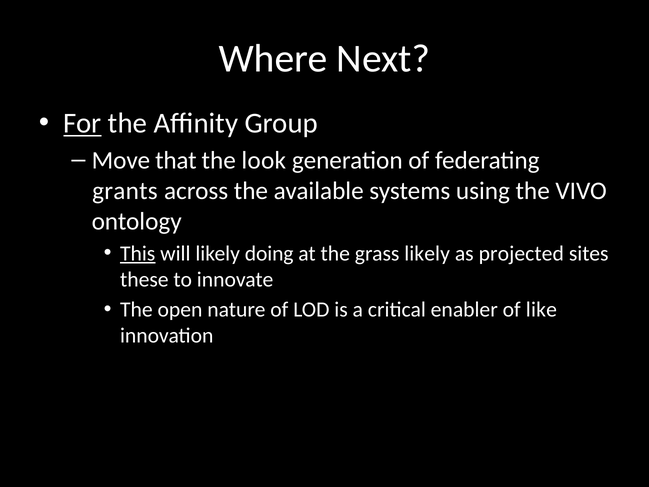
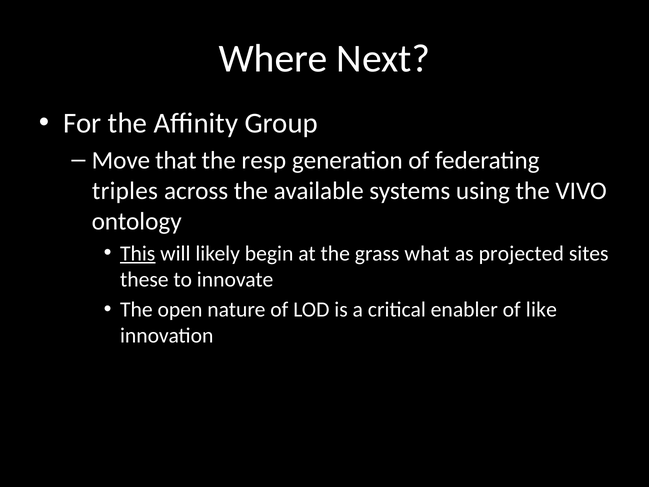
For underline: present -> none
look: look -> resp
grants: grants -> triples
doing: doing -> begin
grass likely: likely -> what
